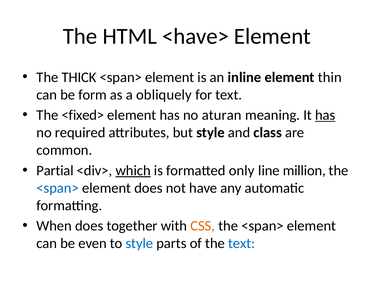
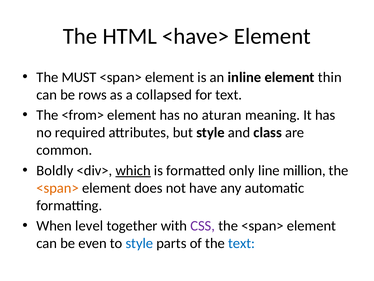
THICK: THICK -> MUST
form: form -> rows
obliquely: obliquely -> collapsed
<fixed>: <fixed> -> <from>
has at (325, 115) underline: present -> none
Partial: Partial -> Boldly
<span> at (58, 188) colour: blue -> orange
When does: does -> level
CSS colour: orange -> purple
